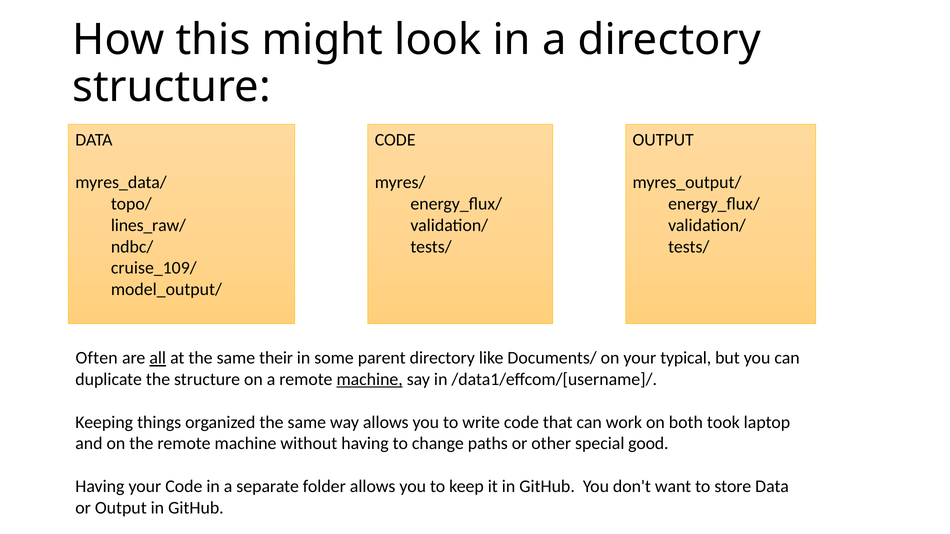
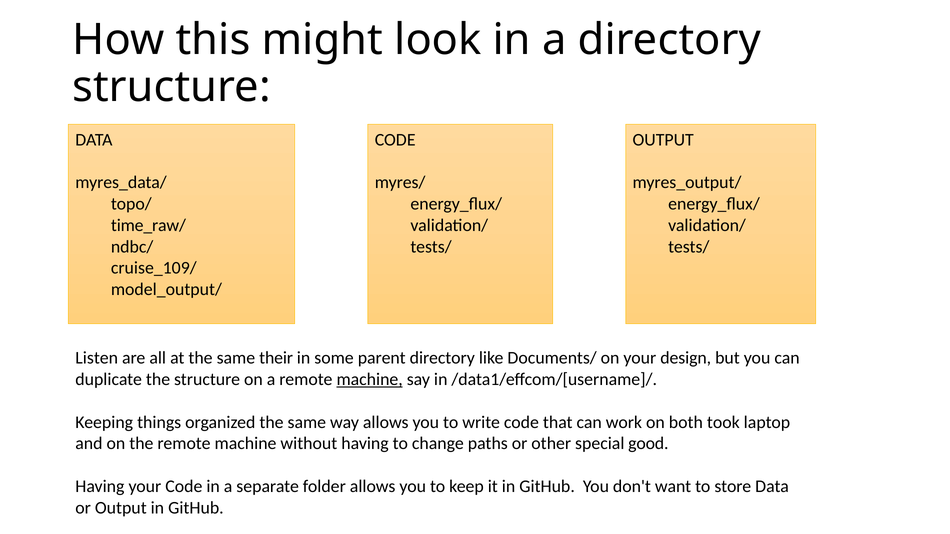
lines_raw/: lines_raw/ -> time_raw/
Often: Often -> Listen
all underline: present -> none
typical: typical -> design
